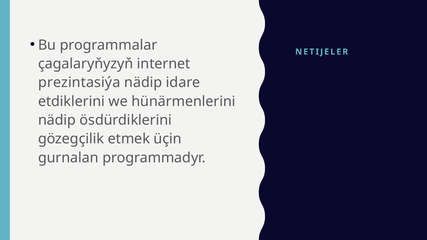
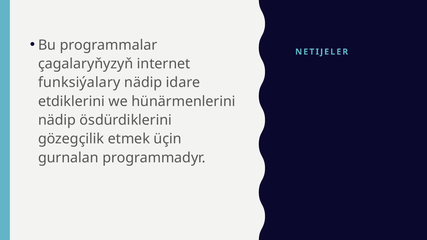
prezintasiýa: prezintasiýa -> funksiýalary
